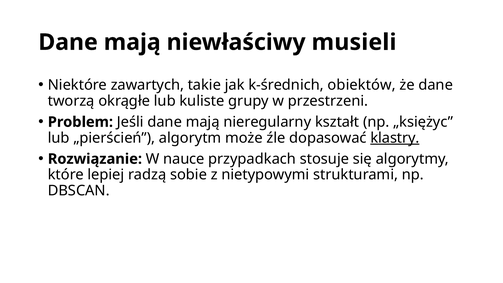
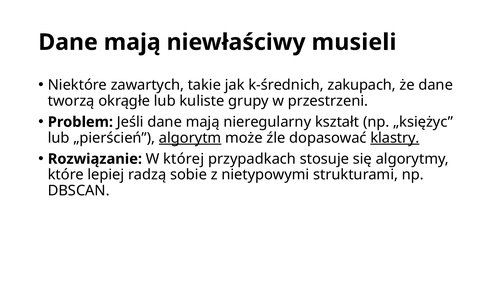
obiektów: obiektów -> zakupach
algorytm underline: none -> present
nauce: nauce -> której
